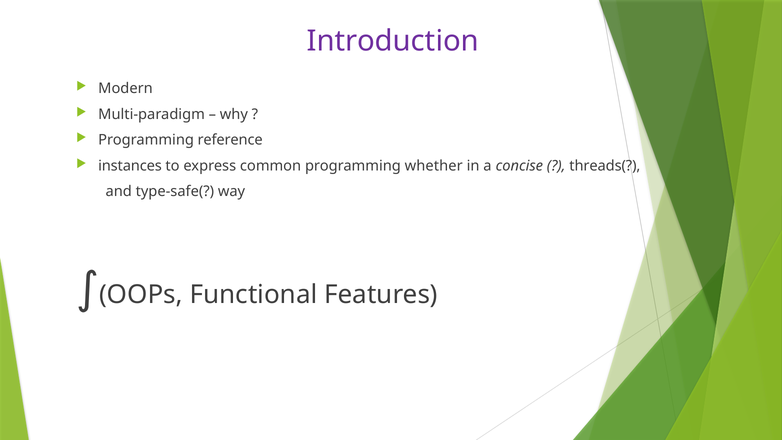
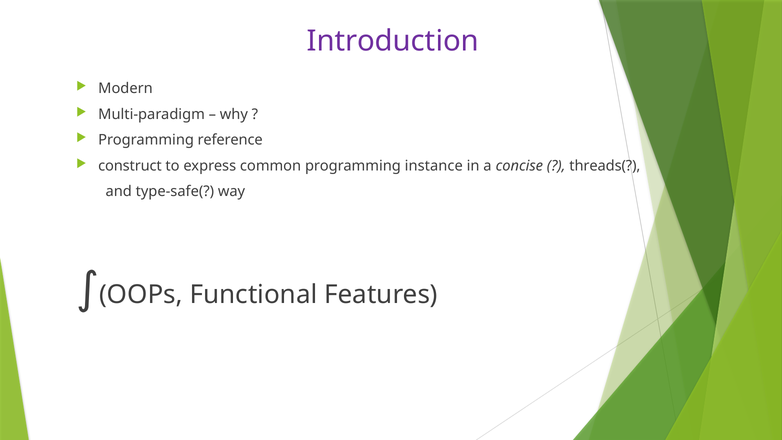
instances: instances -> construct
whether: whether -> instance
